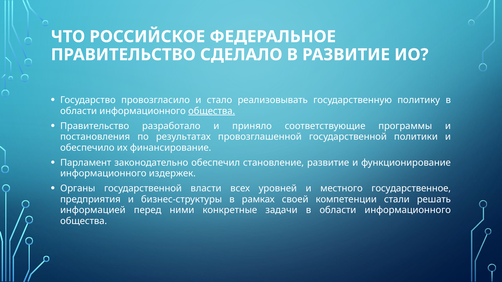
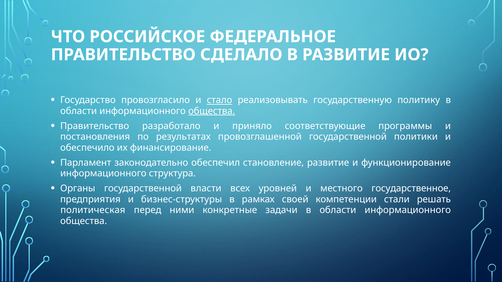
стало underline: none -> present
издержек: издержек -> структура
информацией: информацией -> политическая
